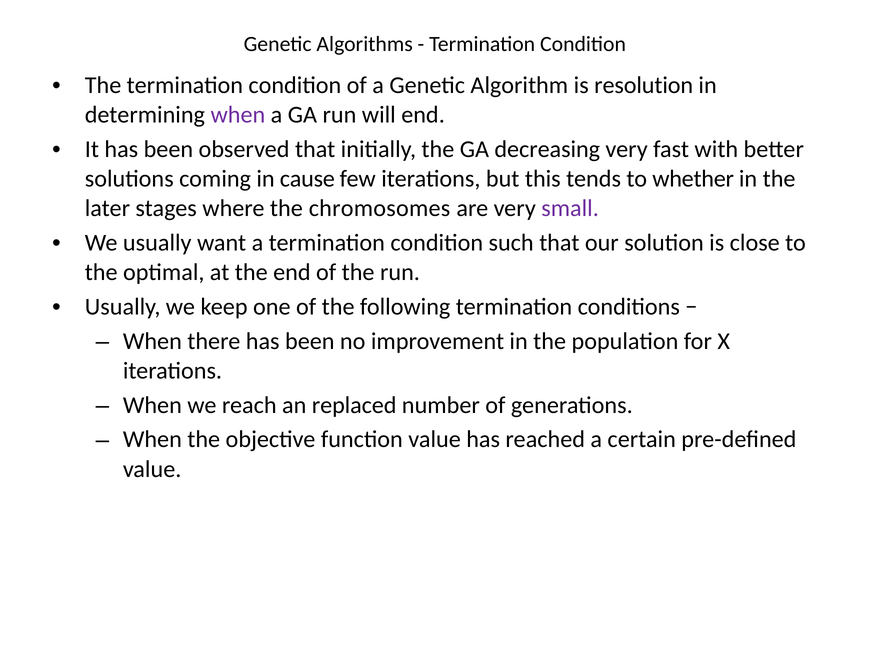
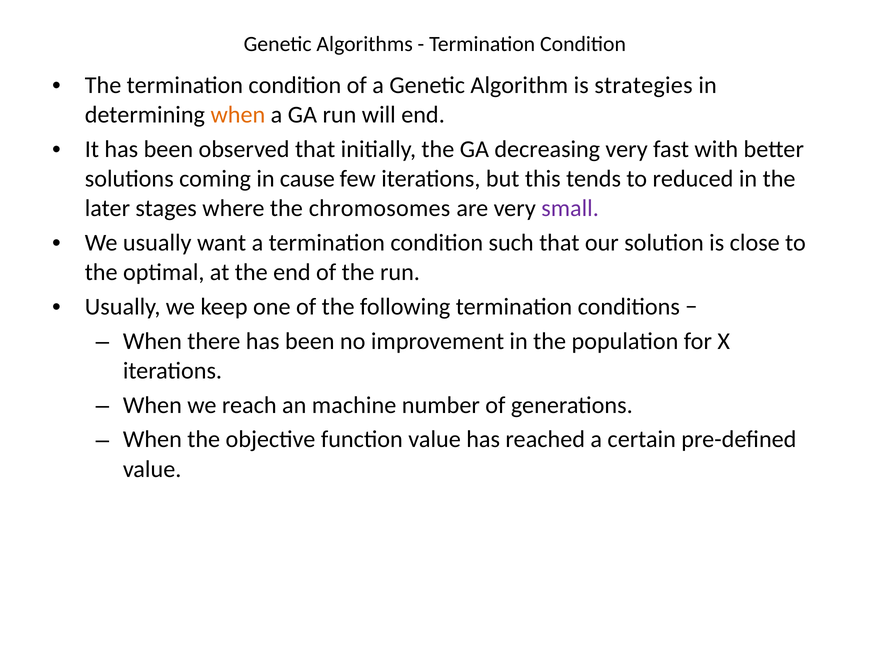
resolution: resolution -> strategies
when at (238, 115) colour: purple -> orange
whether: whether -> reduced
replaced: replaced -> machine
